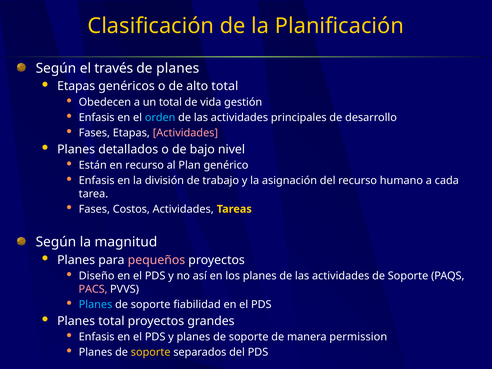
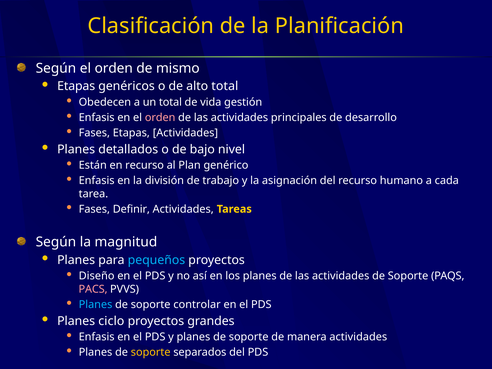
Según el través: través -> orden
de planes: planes -> mismo
orden at (160, 118) colour: light blue -> pink
Actividades at (185, 133) colour: pink -> white
Costos: Costos -> Definir
pequeños colour: pink -> light blue
fiabilidad: fiabilidad -> controlar
Planes total: total -> ciclo
manera permission: permission -> actividades
